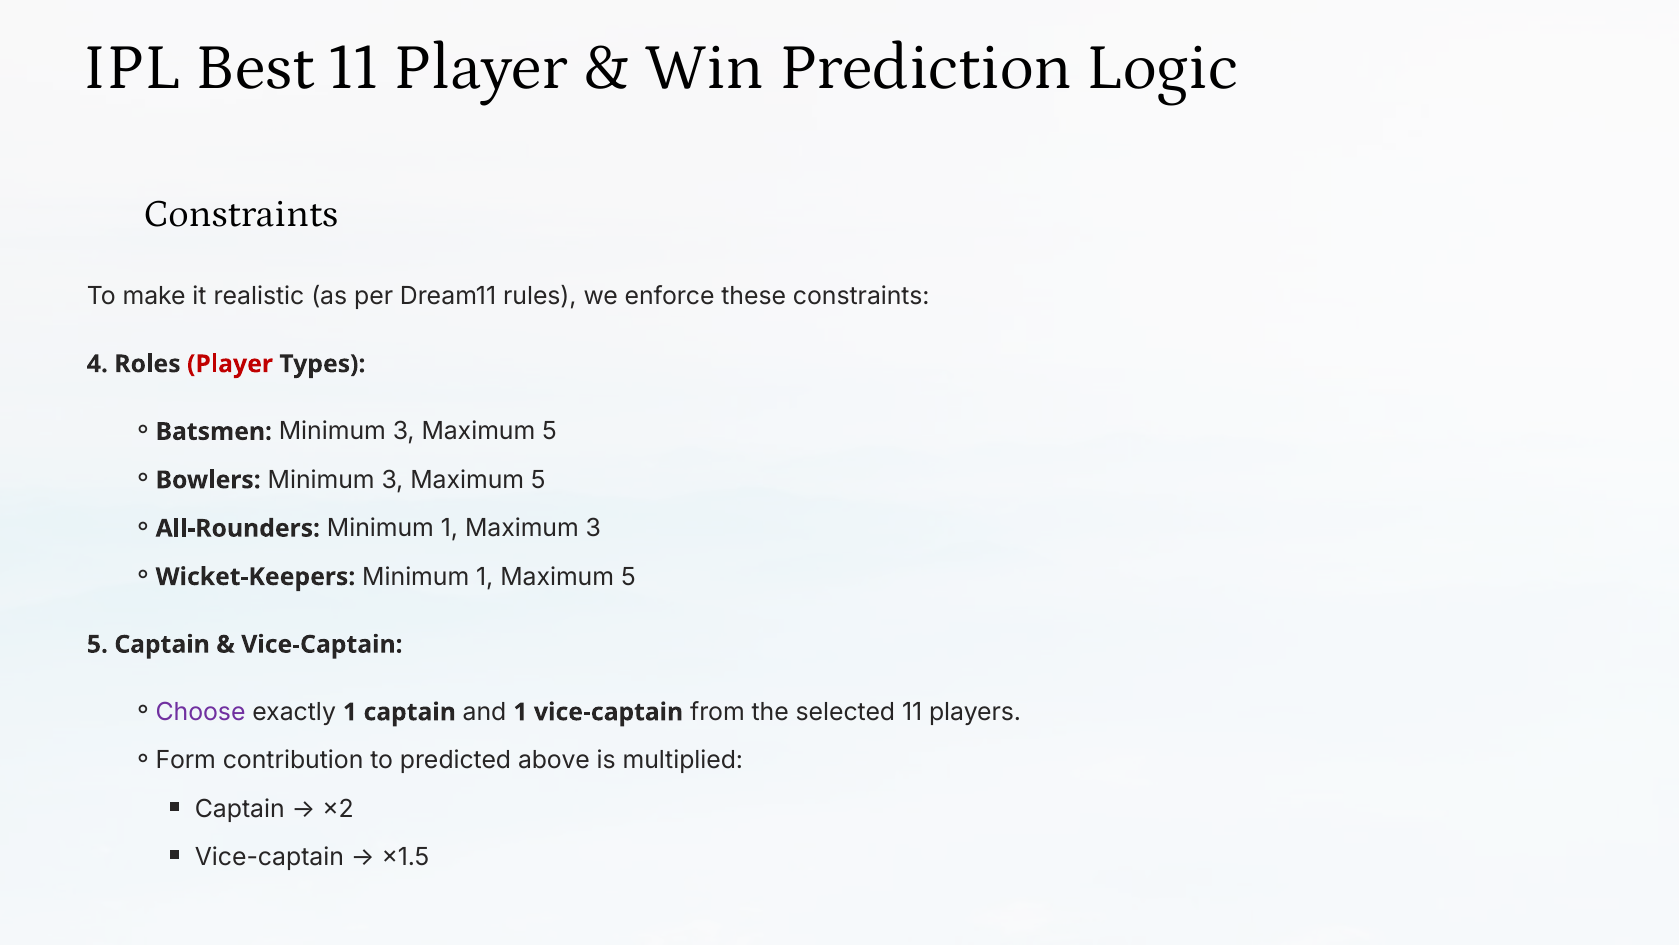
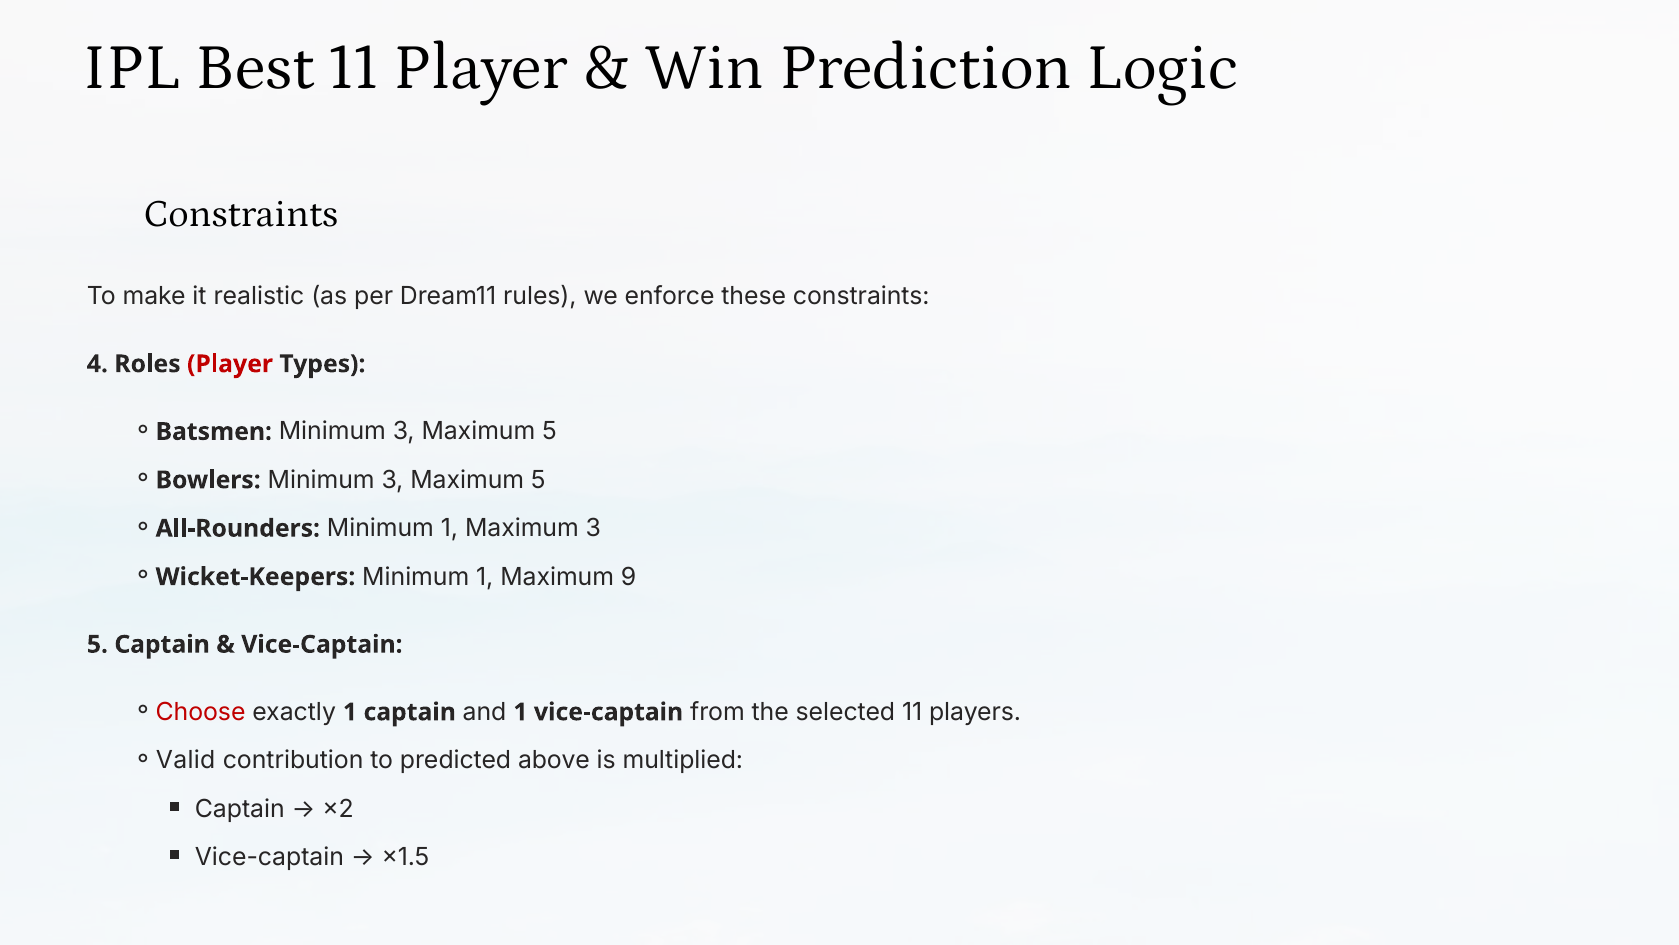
1 Maximum 5: 5 -> 9
Choose colour: purple -> red
Form: Form -> Valid
